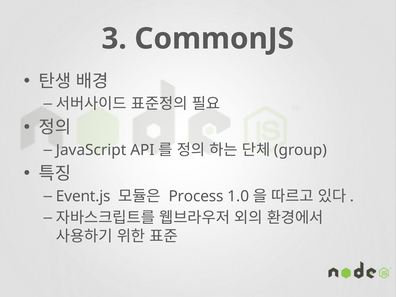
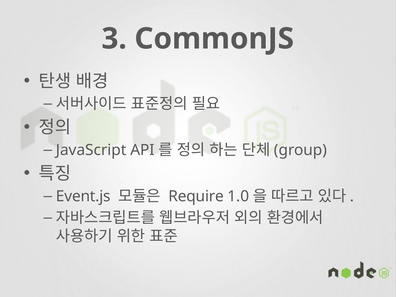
Process: Process -> Require
